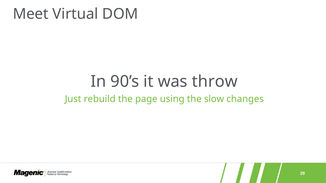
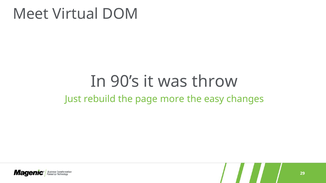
using: using -> more
slow: slow -> easy
